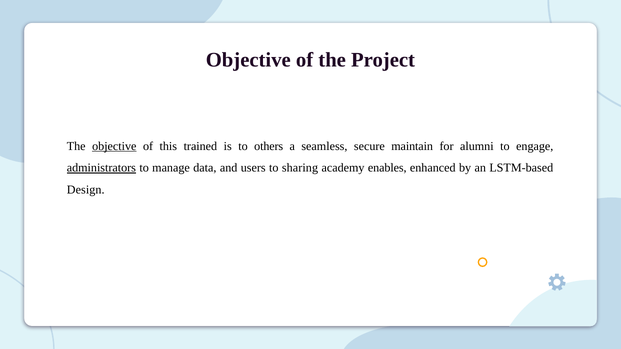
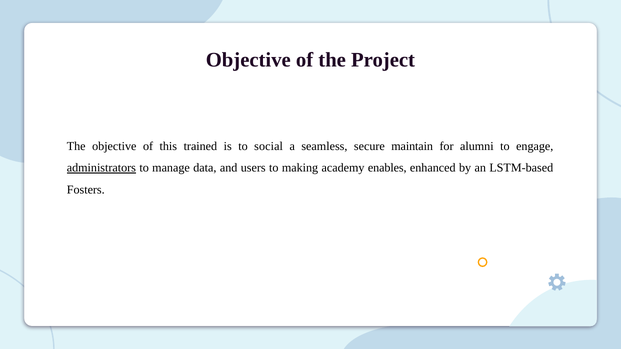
objective at (114, 146) underline: present -> none
others: others -> social
sharing: sharing -> making
Design: Design -> Fosters
